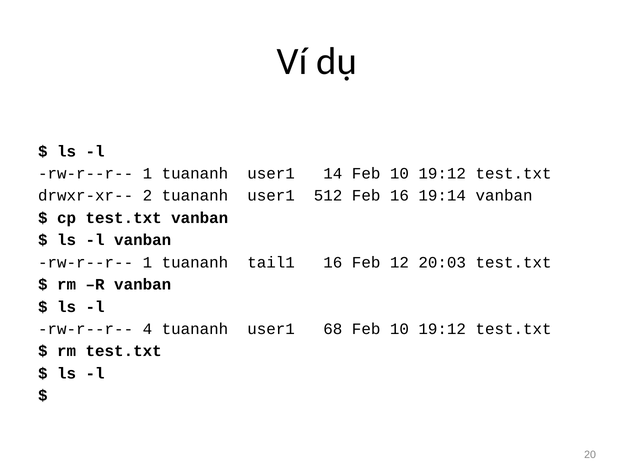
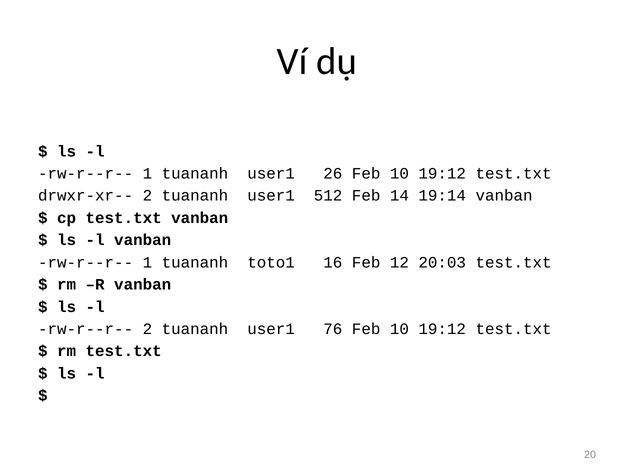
14: 14 -> 26
Feb 16: 16 -> 14
tail1: tail1 -> toto1
rw-r--r-- 4: 4 -> 2
68: 68 -> 76
